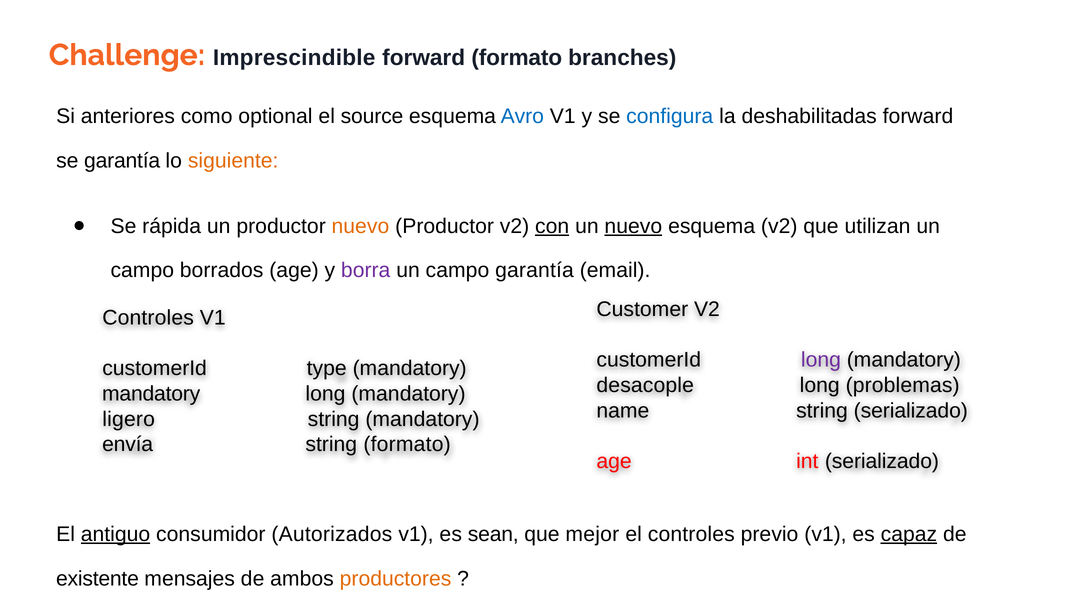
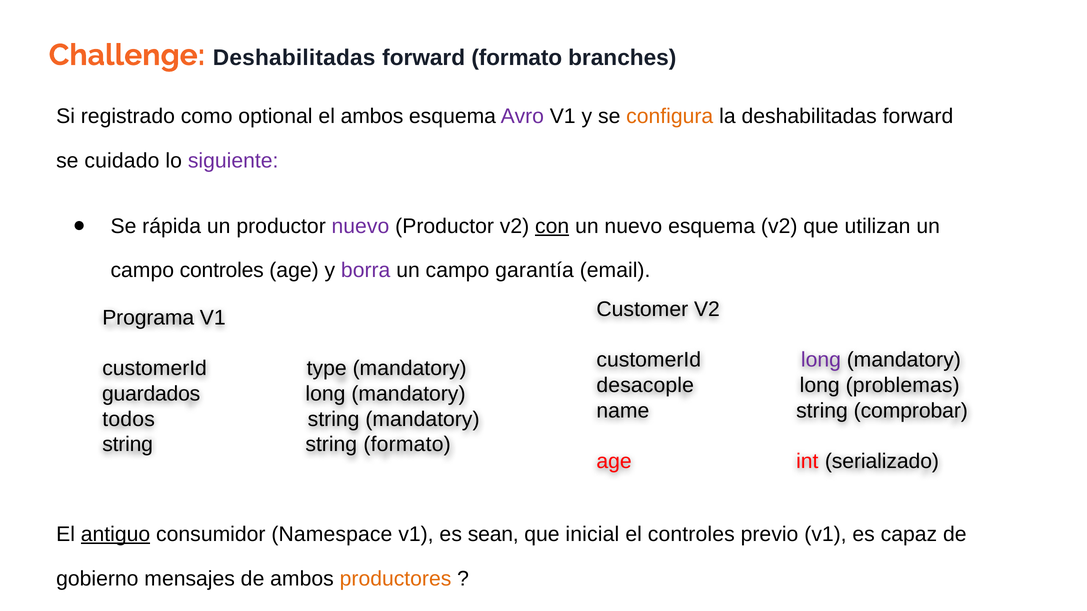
Challenge Imprescindible: Imprescindible -> Deshabilitadas
anteriores: anteriores -> registrado
el source: source -> ambos
Avro colour: blue -> purple
configura colour: blue -> orange
se garantía: garantía -> cuidado
siguiente colour: orange -> purple
nuevo at (360, 226) colour: orange -> purple
nuevo at (633, 226) underline: present -> none
campo borrados: borrados -> controles
Controles at (148, 318): Controles -> Programa
mandatory at (151, 394): mandatory -> guardados
string serializado: serializado -> comprobar
ligero: ligero -> todos
envía at (128, 445): envía -> string
Autorizados: Autorizados -> Namespace
mejor: mejor -> inicial
capaz underline: present -> none
existente: existente -> gobierno
